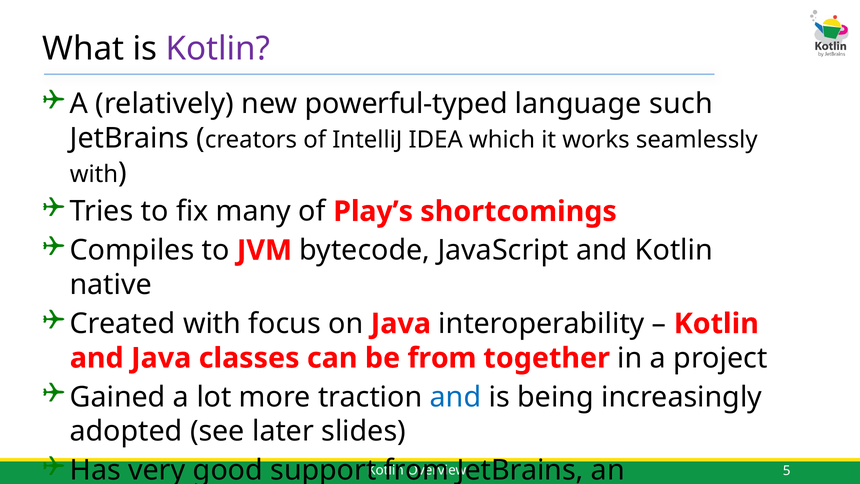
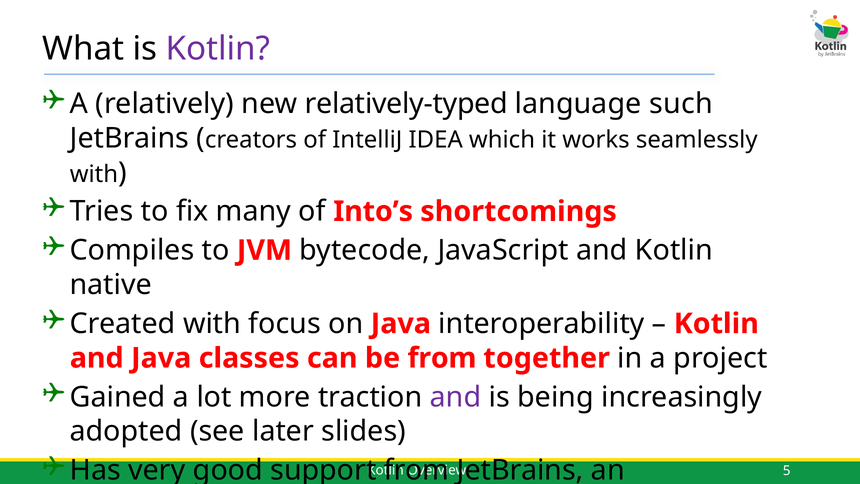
powerful-typed: powerful-typed -> relatively-typed
Play’s: Play’s -> Into’s
and at (456, 397) colour: blue -> purple
